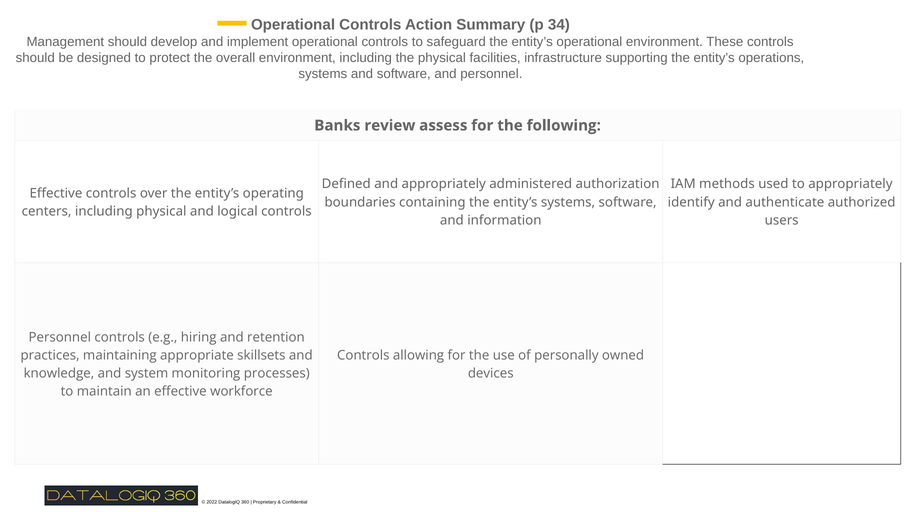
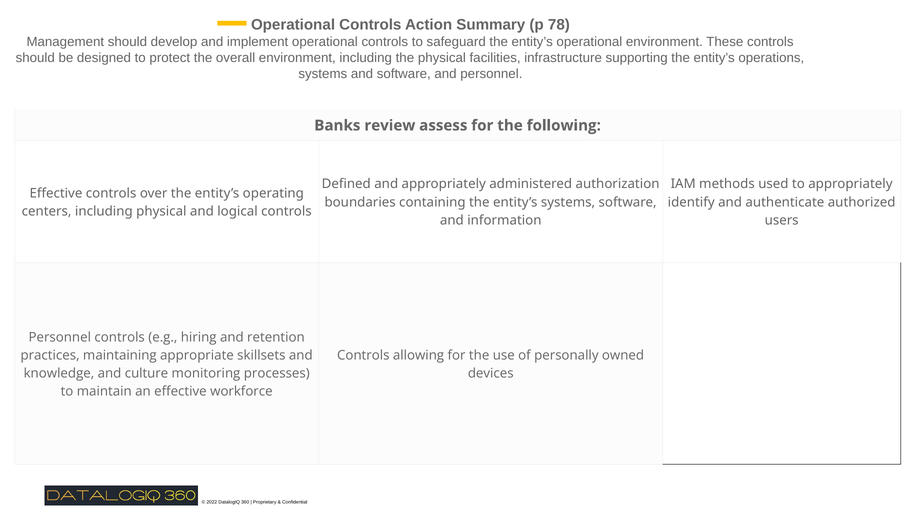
34: 34 -> 78
system: system -> culture
